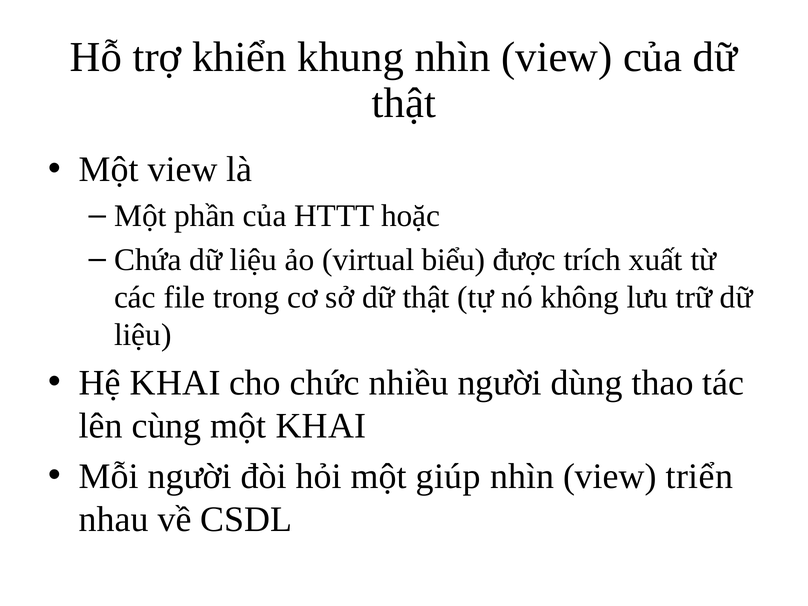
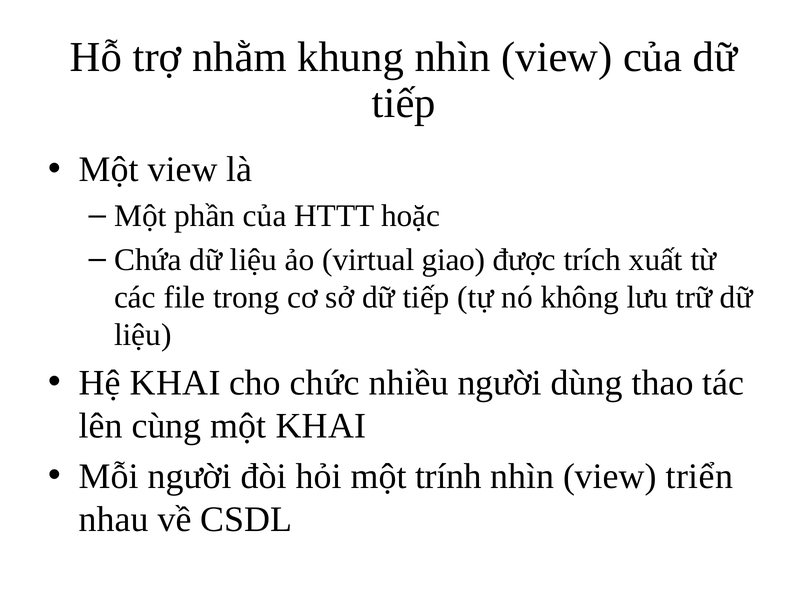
khiển: khiển -> nhằm
thật at (404, 103): thật -> tiếp
biểu: biểu -> giao
sở dữ thật: thật -> tiếp
giúp: giúp -> trính
